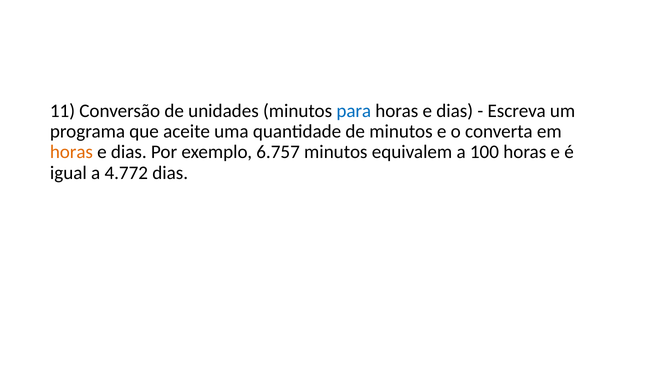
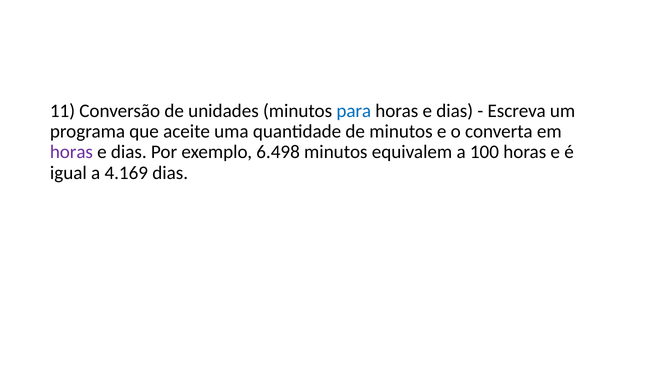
horas at (71, 152) colour: orange -> purple
6.757: 6.757 -> 6.498
4.772: 4.772 -> 4.169
